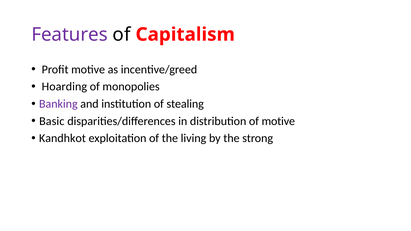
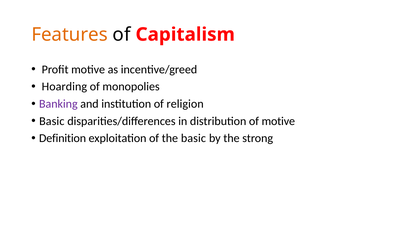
Features colour: purple -> orange
stealing: stealing -> religion
Kandhkot: Kandhkot -> Definition
the living: living -> basic
